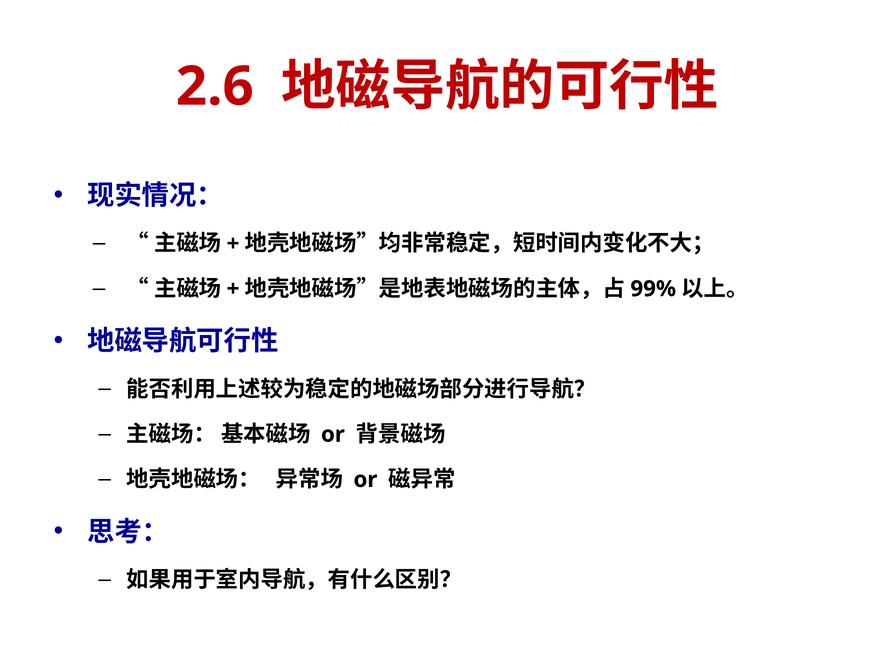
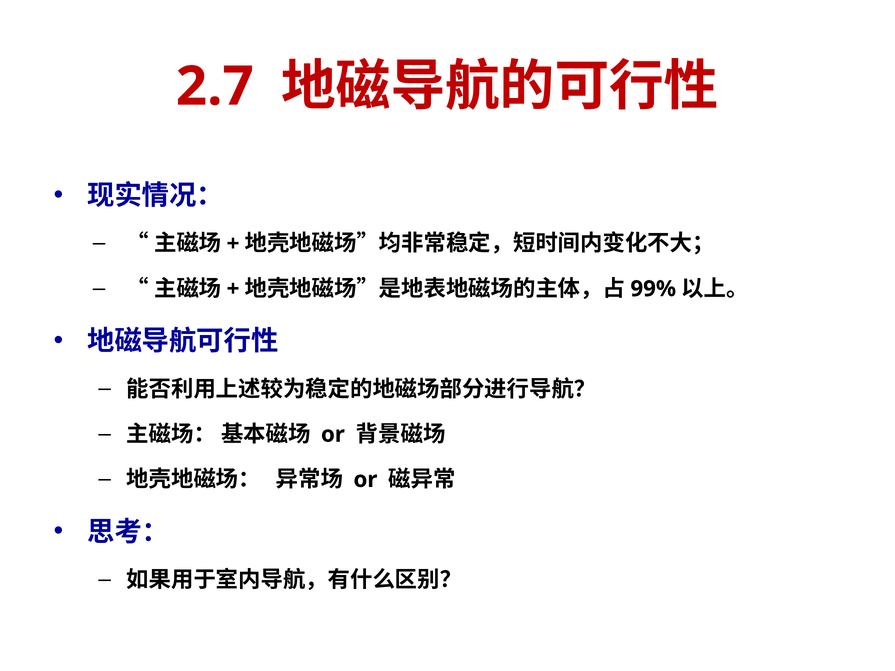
2.6: 2.6 -> 2.7
